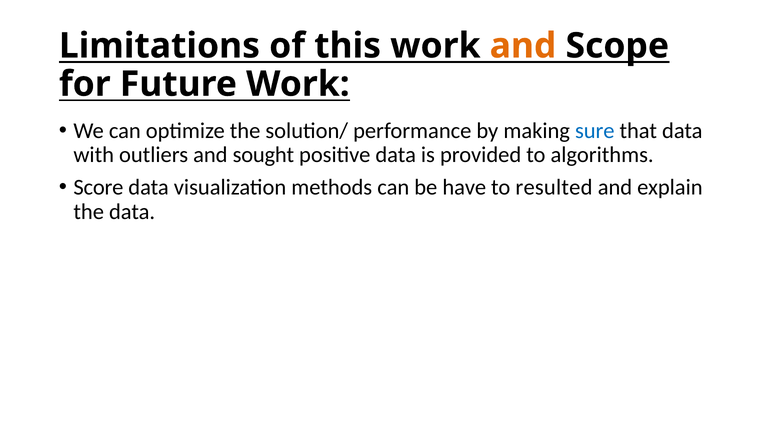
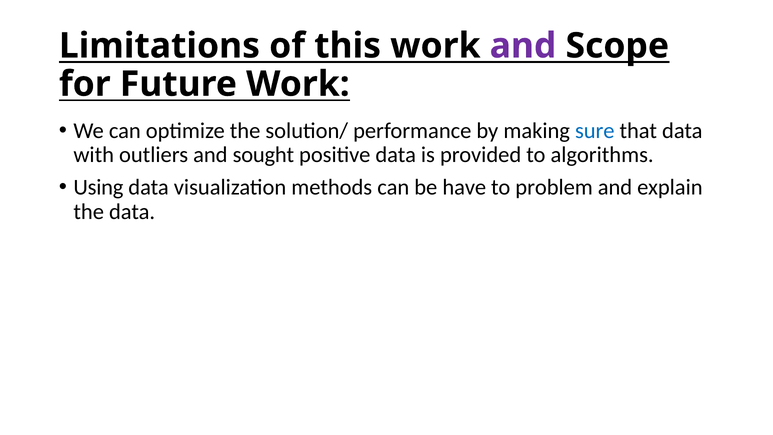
and at (523, 46) colour: orange -> purple
Score: Score -> Using
resulted: resulted -> problem
